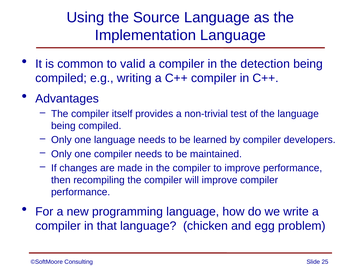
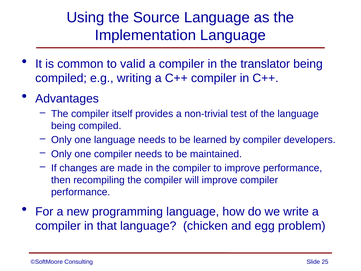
detection: detection -> translator
